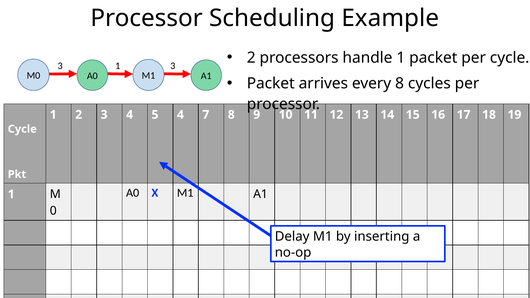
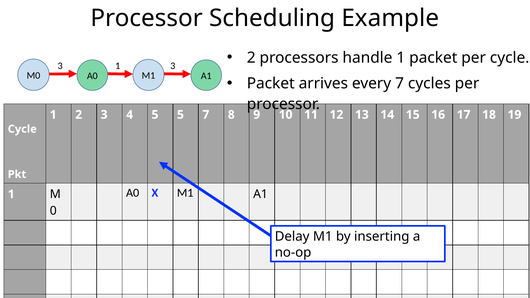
every 8: 8 -> 7
5 4: 4 -> 5
